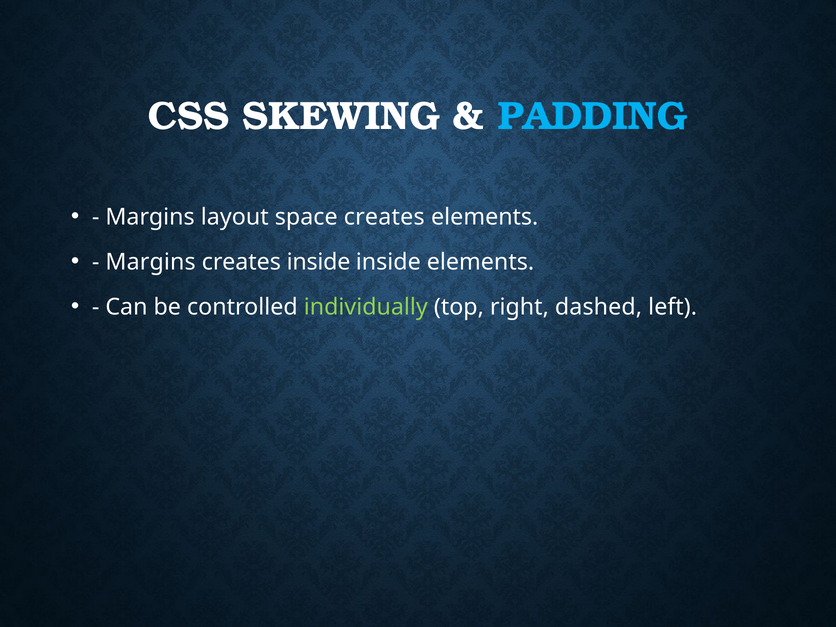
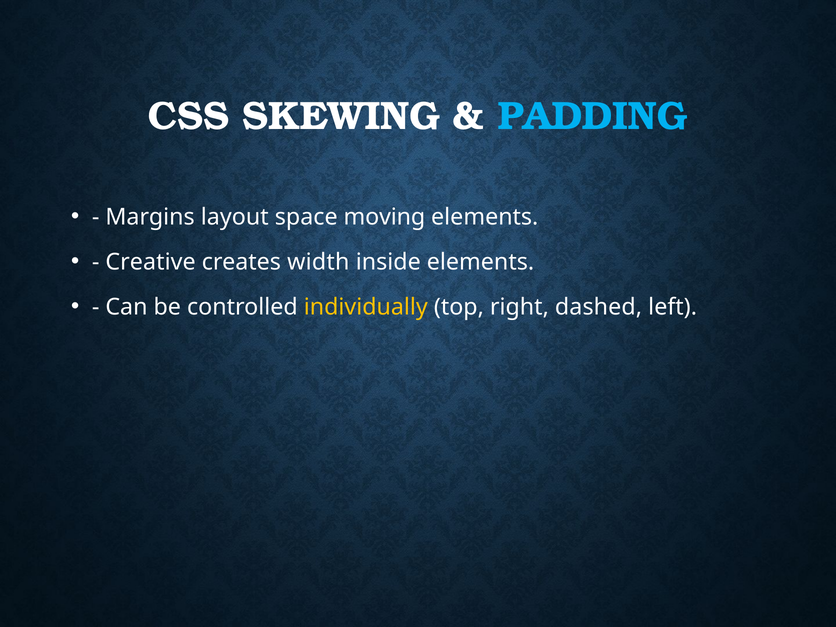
space creates: creates -> moving
Margins at (151, 262): Margins -> Creative
creates inside: inside -> width
individually colour: light green -> yellow
